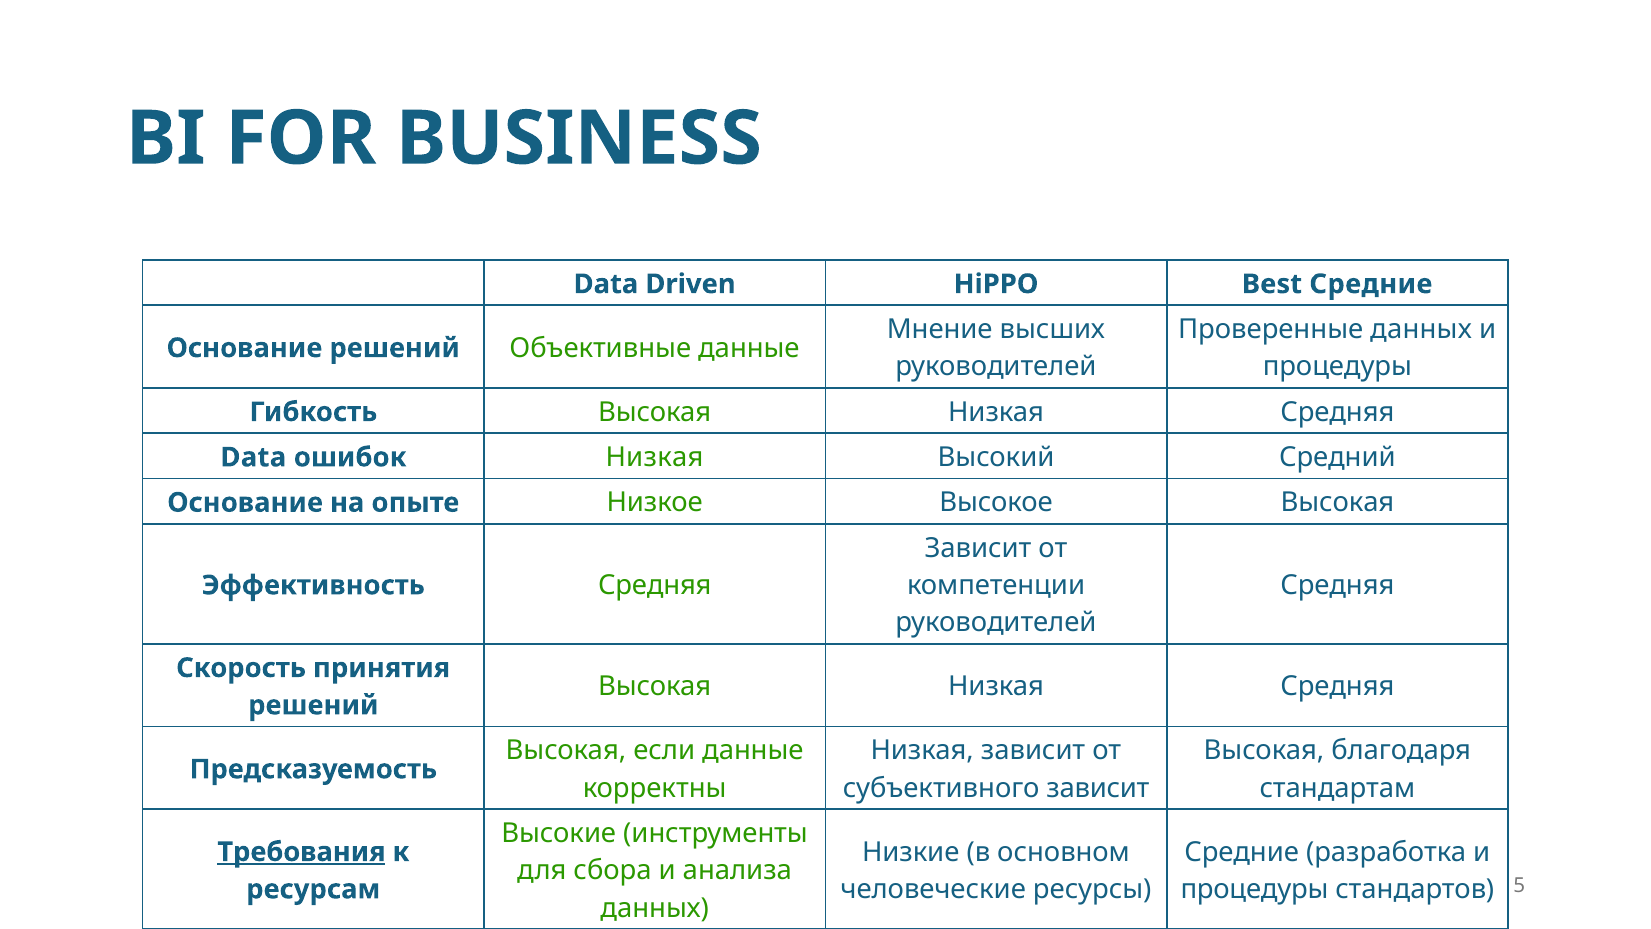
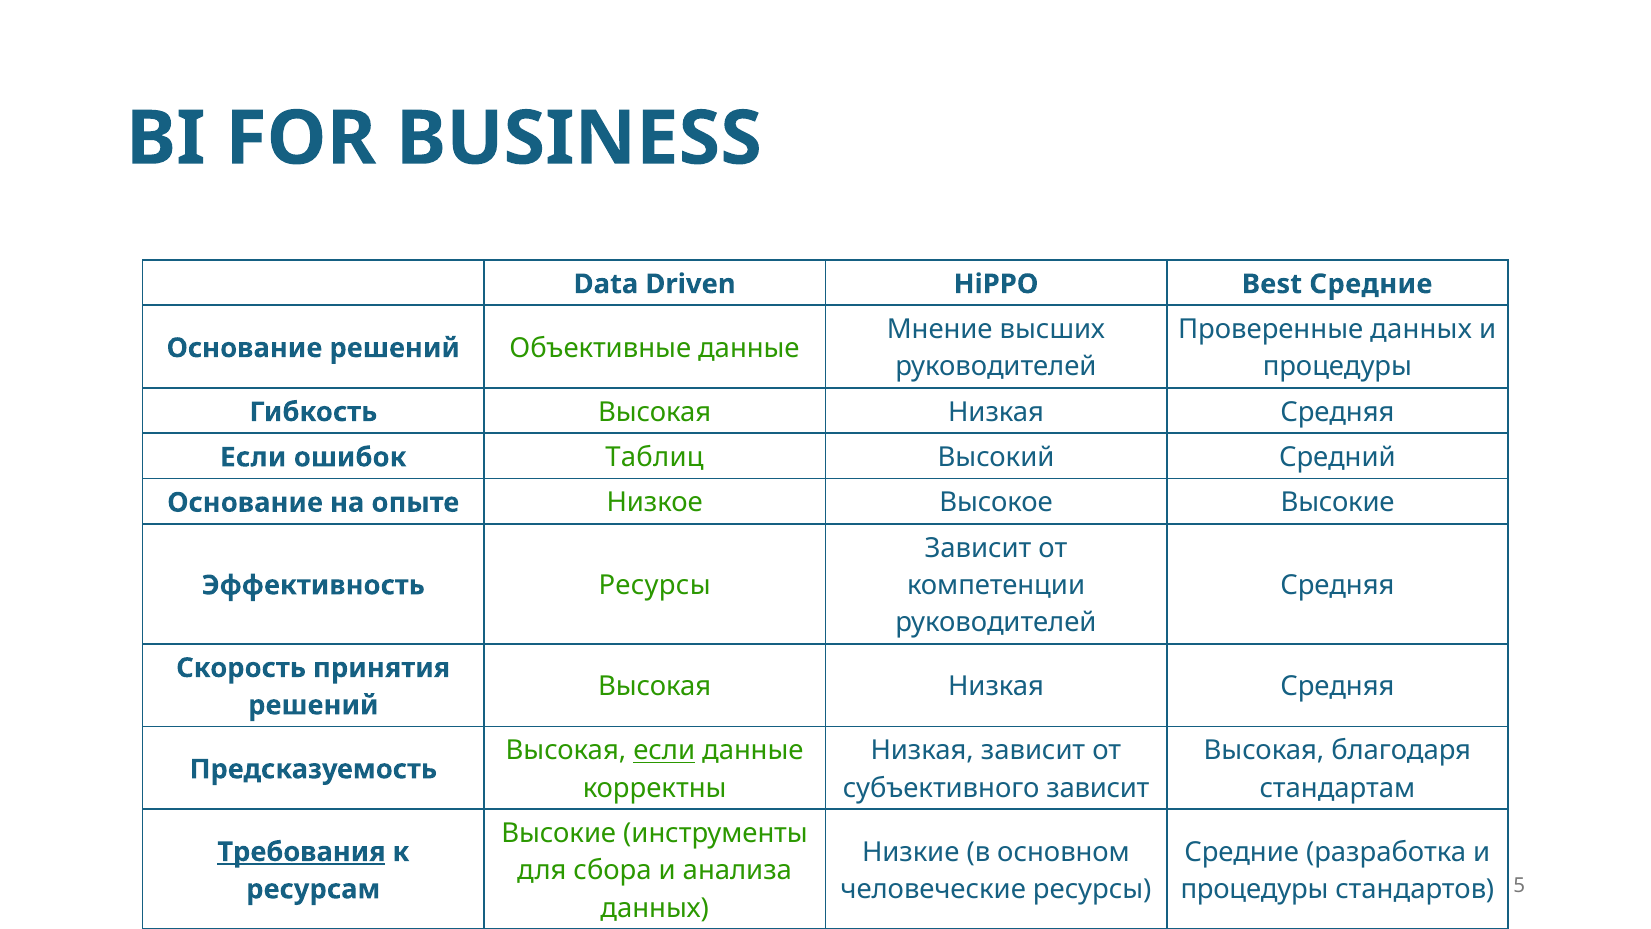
Data at (253, 457): Data -> Если
ошибок Низкая: Низкая -> Таблиц
Высокое Высокая: Высокая -> Высокие
Эффективность Средняя: Средняя -> Ресурсы
если at (664, 750) underline: none -> present
